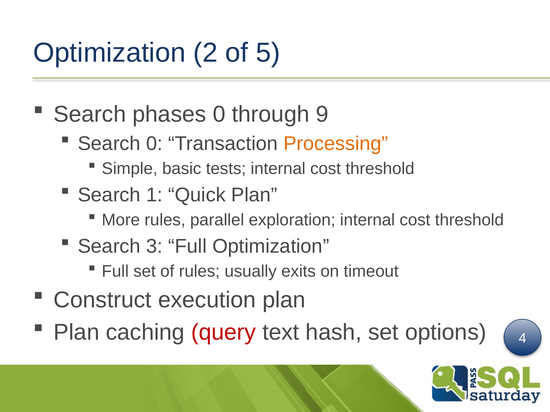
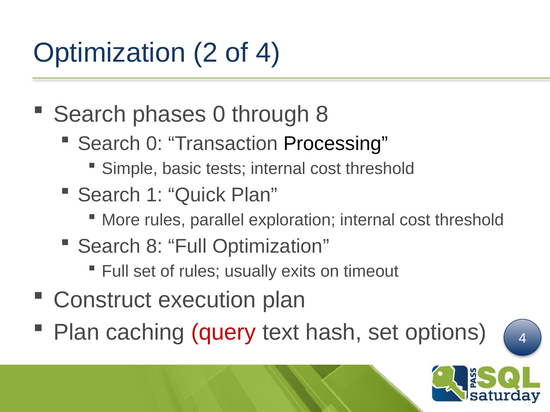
of 5: 5 -> 4
through 9: 9 -> 8
Processing colour: orange -> black
Search 3: 3 -> 8
